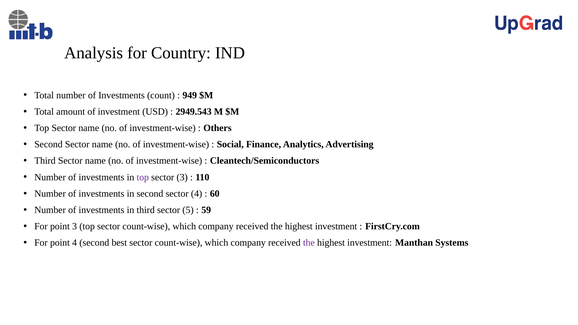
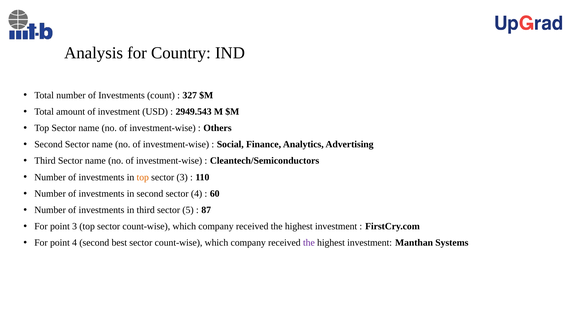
949: 949 -> 327
top at (143, 177) colour: purple -> orange
59: 59 -> 87
